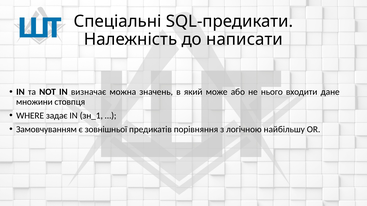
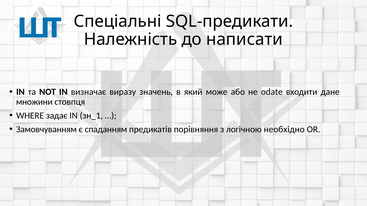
можна: можна -> виразу
нього: нього -> оdate
зовнішньої: зовнішньої -> спаданням
найбільшу: найбільшу -> необхідно
